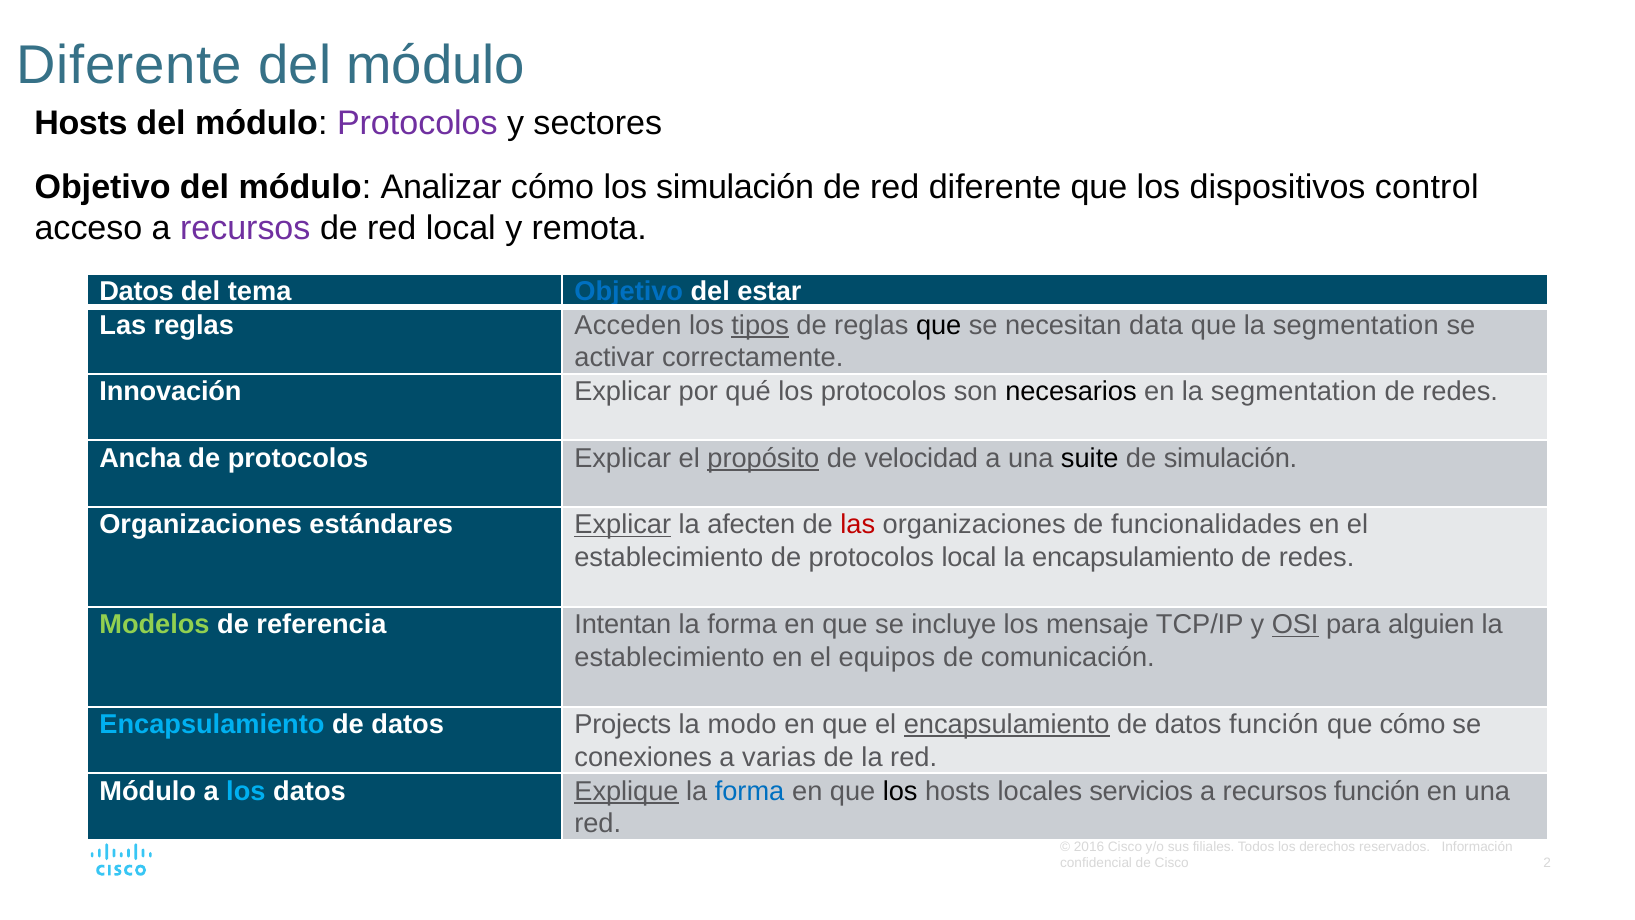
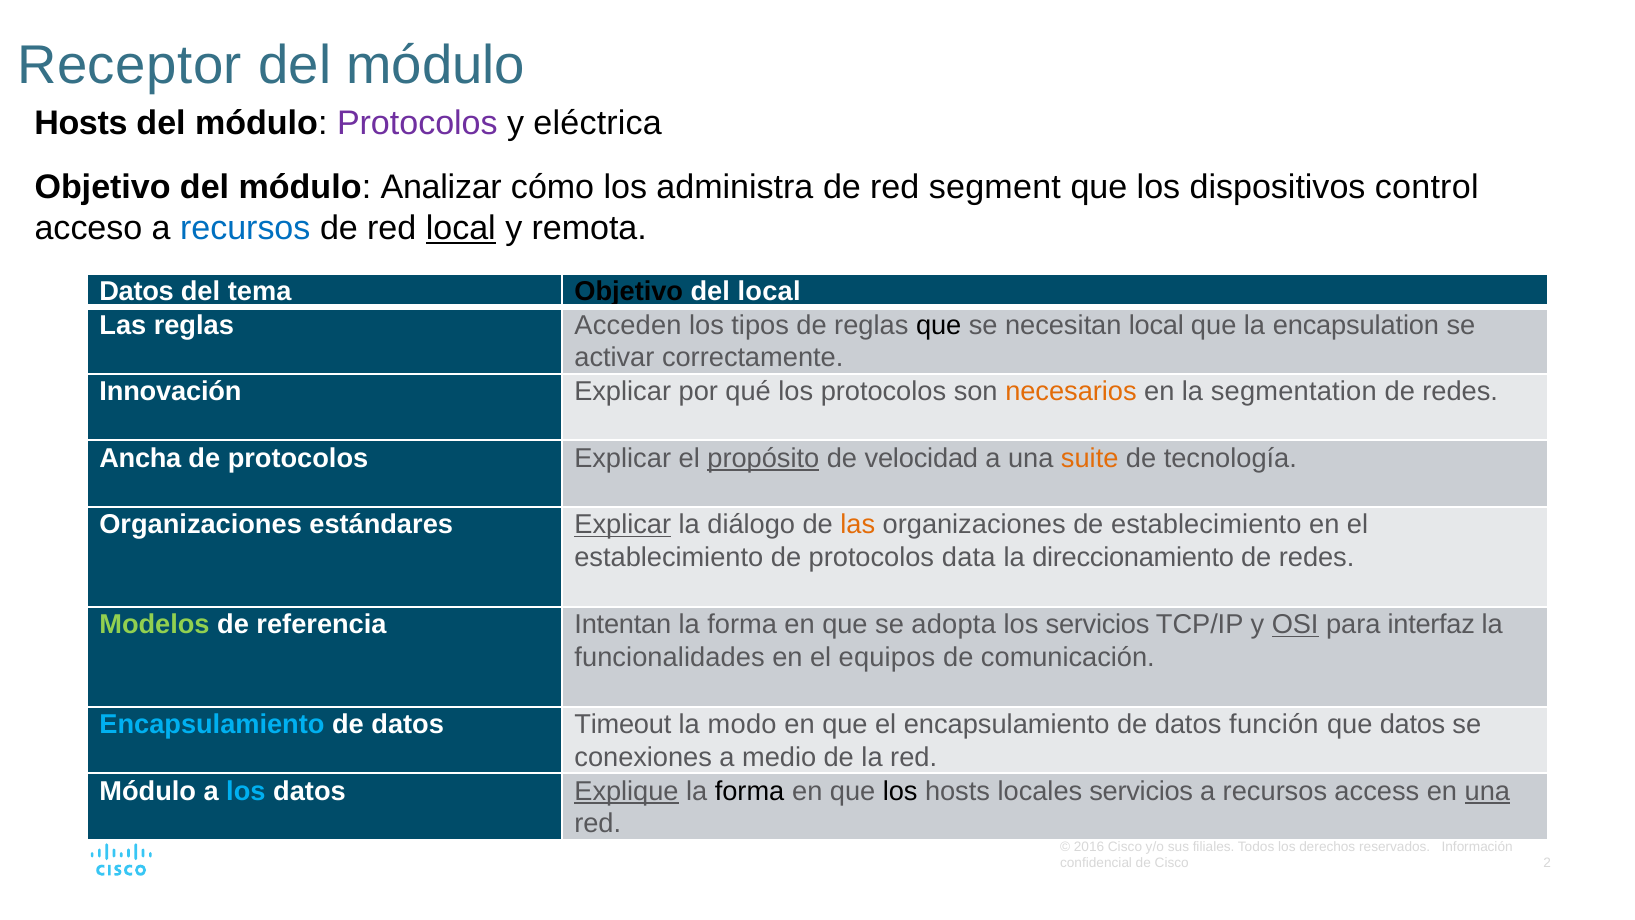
Diferente at (130, 66): Diferente -> Receptor
sectores: sectores -> eléctrica
los simulación: simulación -> administra
red diferente: diferente -> segment
recursos at (245, 228) colour: purple -> blue
local at (461, 228) underline: none -> present
Objetivo at (629, 292) colour: blue -> black
del estar: estar -> local
tipos underline: present -> none
necesitan data: data -> local
que la segmentation: segmentation -> encapsulation
necesarios colour: black -> orange
suite colour: black -> orange
de simulación: simulación -> tecnología
afecten: afecten -> diálogo
las at (858, 525) colour: red -> orange
de funcionalidades: funcionalidades -> establecimiento
protocolos local: local -> data
la encapsulamiento: encapsulamiento -> direccionamiento
incluye: incluye -> adopta
los mensaje: mensaje -> servicios
alguien: alguien -> interfaz
establecimiento at (670, 657): establecimiento -> funcionalidades
Projects: Projects -> Timeout
encapsulamiento at (1007, 724) underline: present -> none
que cómo: cómo -> datos
varias: varias -> medio
forma at (750, 791) colour: blue -> black
recursos función: función -> access
una at (1487, 791) underline: none -> present
